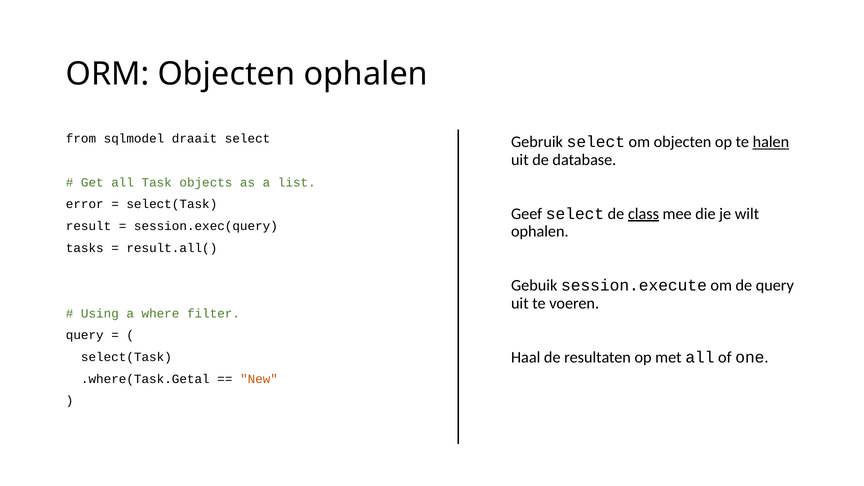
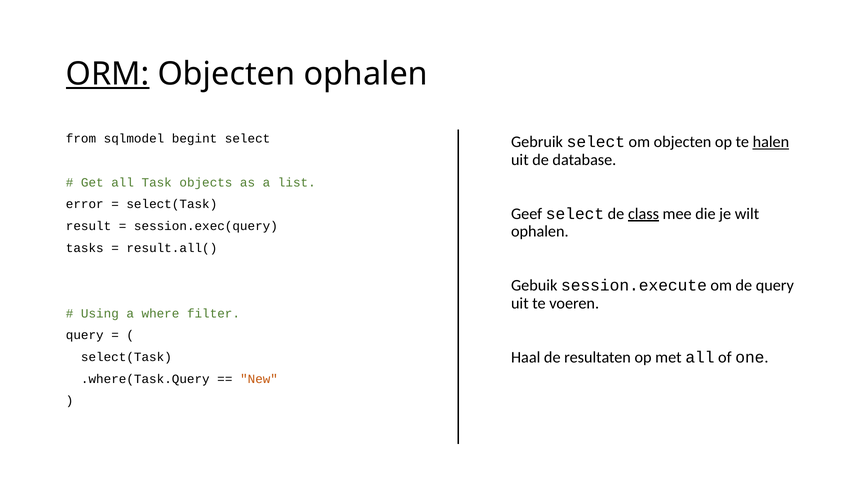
ORM underline: none -> present
draait: draait -> begint
.where(Task.Getal: .where(Task.Getal -> .where(Task.Query
